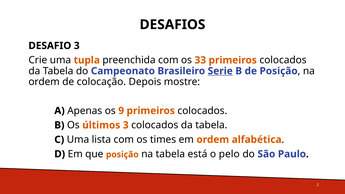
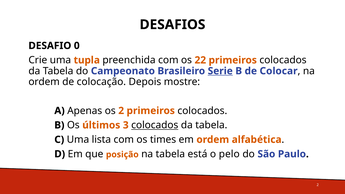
DESAFIO 3: 3 -> 0
33: 33 -> 22
de Posição: Posição -> Colocar
os 9: 9 -> 2
colocados at (155, 125) underline: none -> present
